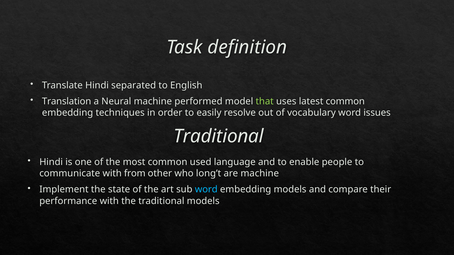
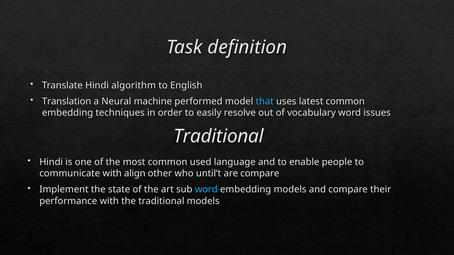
separated: separated -> algorithm
that colour: light green -> light blue
from: from -> align
long’t: long’t -> until’t
are machine: machine -> compare
